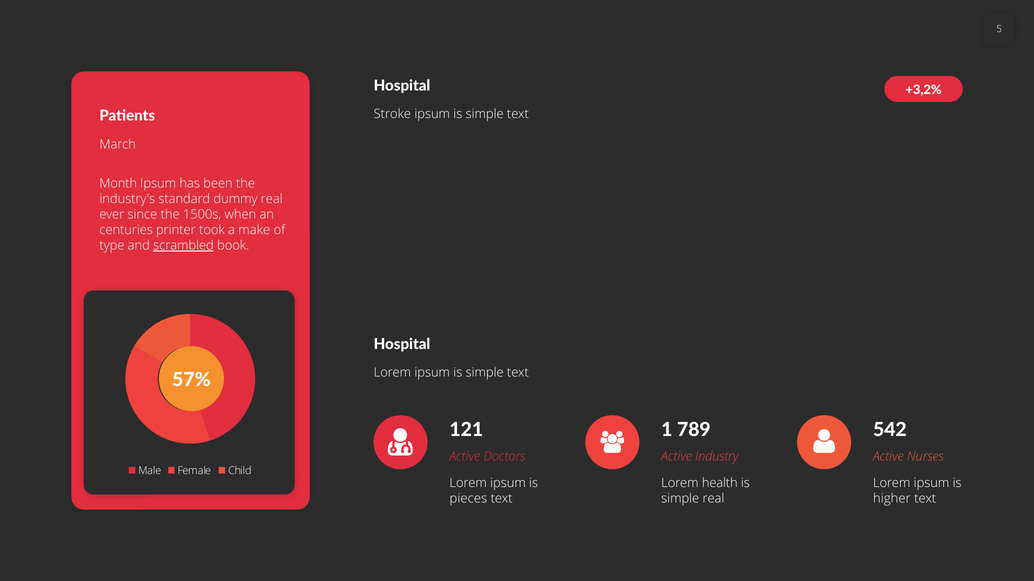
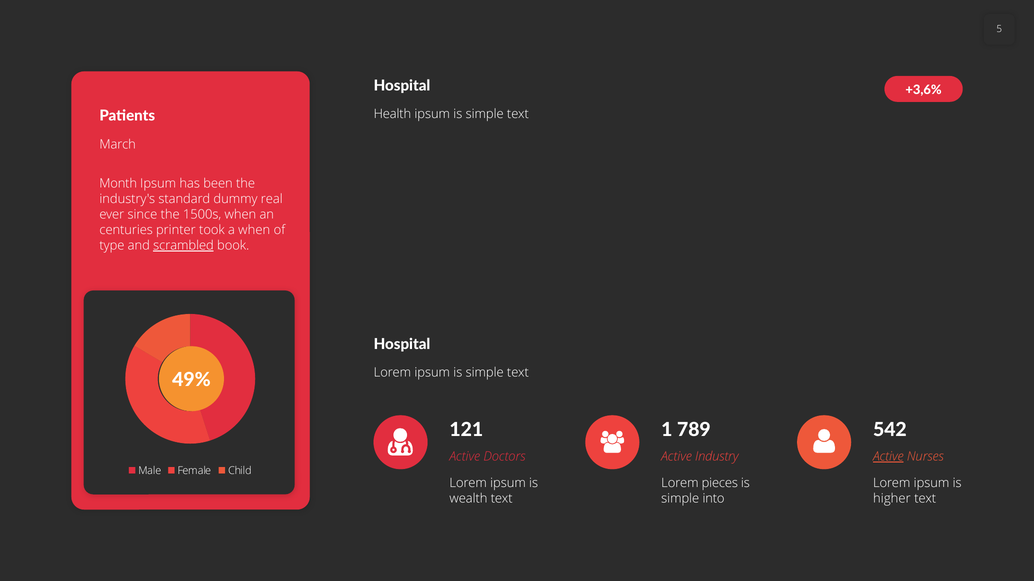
+3,2%: +3,2% -> +3,6%
Stroke: Stroke -> Health
a make: make -> when
57%: 57% -> 49%
Active at (888, 457) underline: none -> present
health: health -> pieces
pieces: pieces -> wealth
simple real: real -> into
